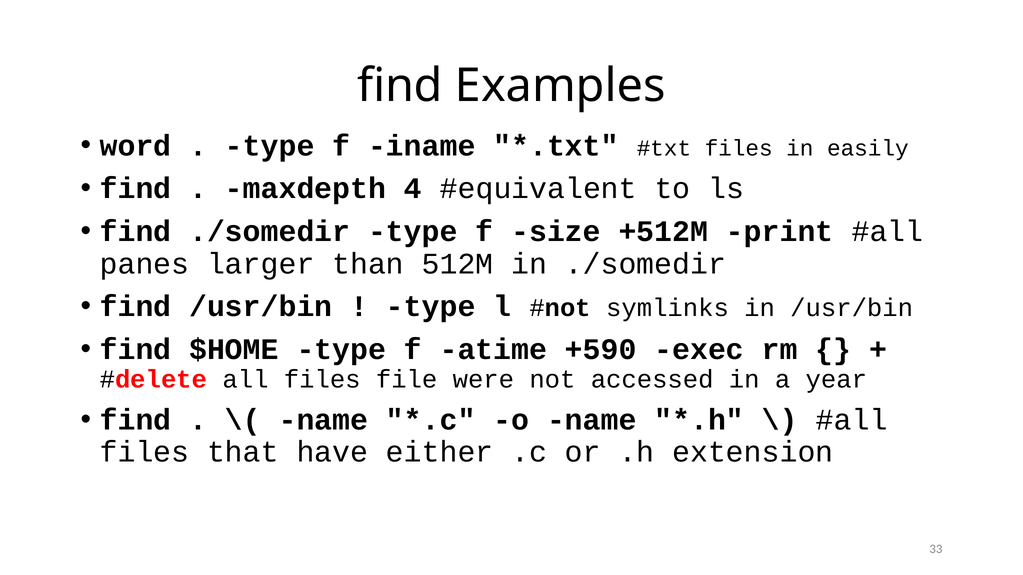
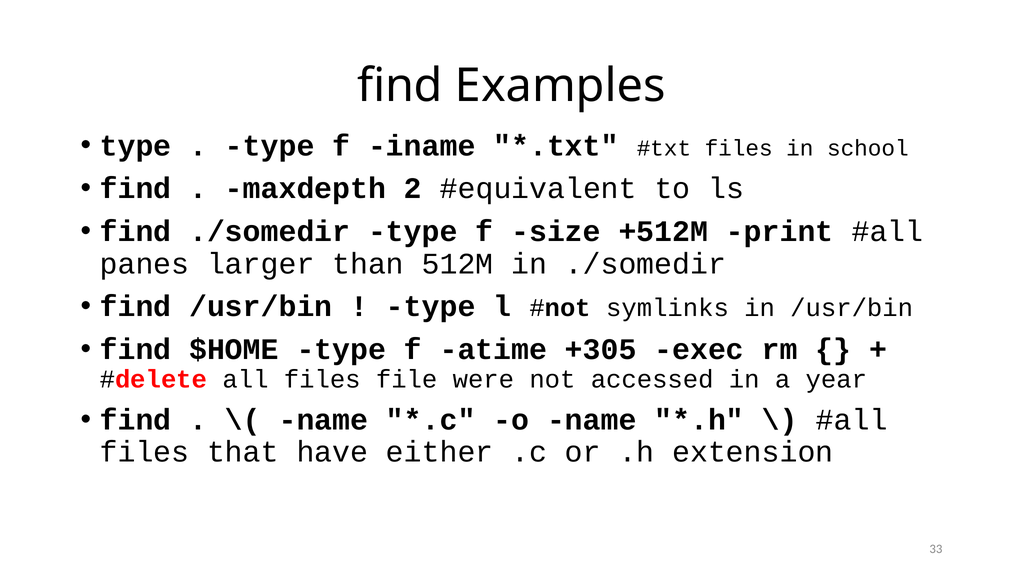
word at (136, 146): word -> type
easily: easily -> school
4: 4 -> 2
+590: +590 -> +305
